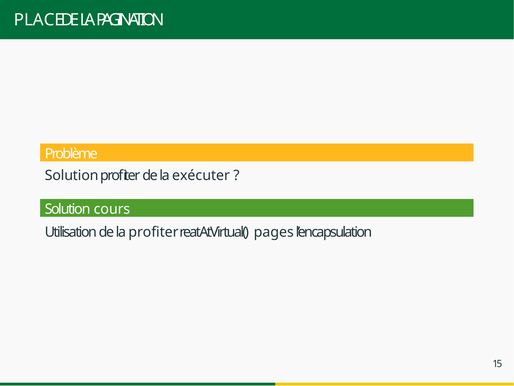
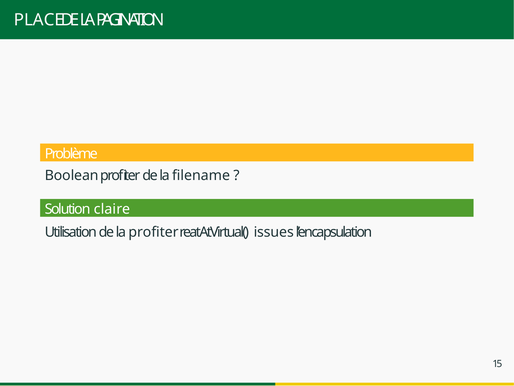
Solution at (72, 175): Solution -> Boolean
exécuter: exécuter -> filename
cours: cours -> claire
pages: pages -> issues
